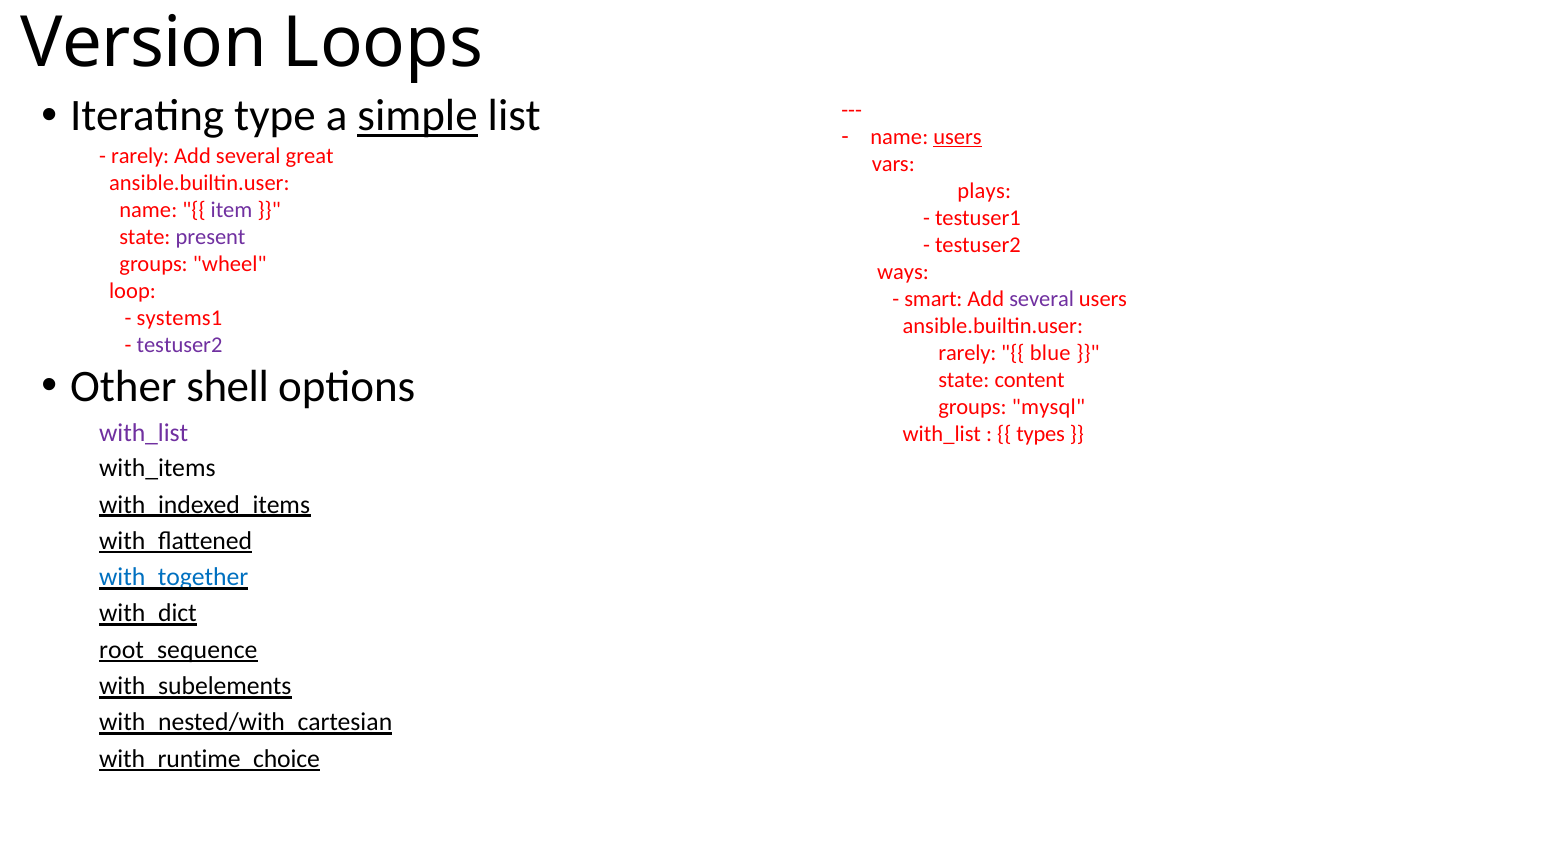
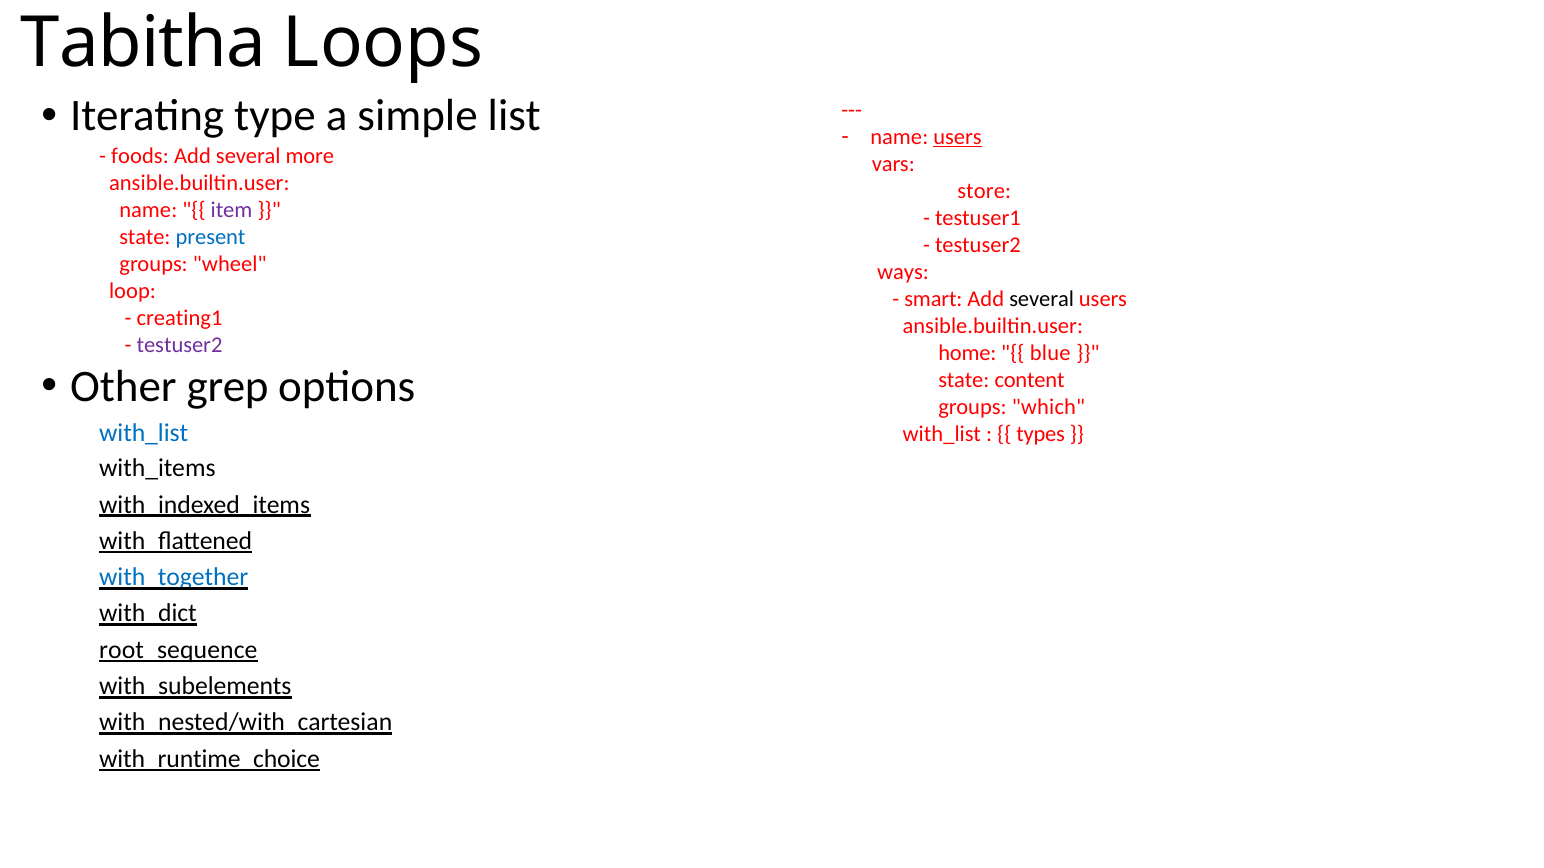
Version: Version -> Tabitha
simple underline: present -> none
rarely at (140, 156): rarely -> foods
great: great -> more
plays: plays -> store
present colour: purple -> blue
several at (1042, 299) colour: purple -> black
systems1: systems1 -> creating1
rarely at (967, 353): rarely -> home
shell: shell -> grep
mysql: mysql -> which
with_list at (144, 433) colour: purple -> blue
